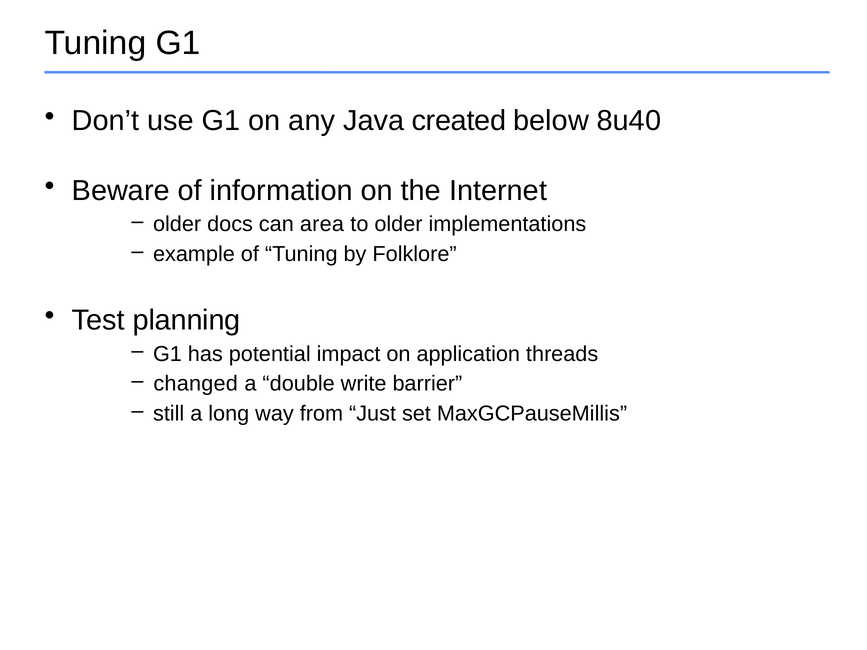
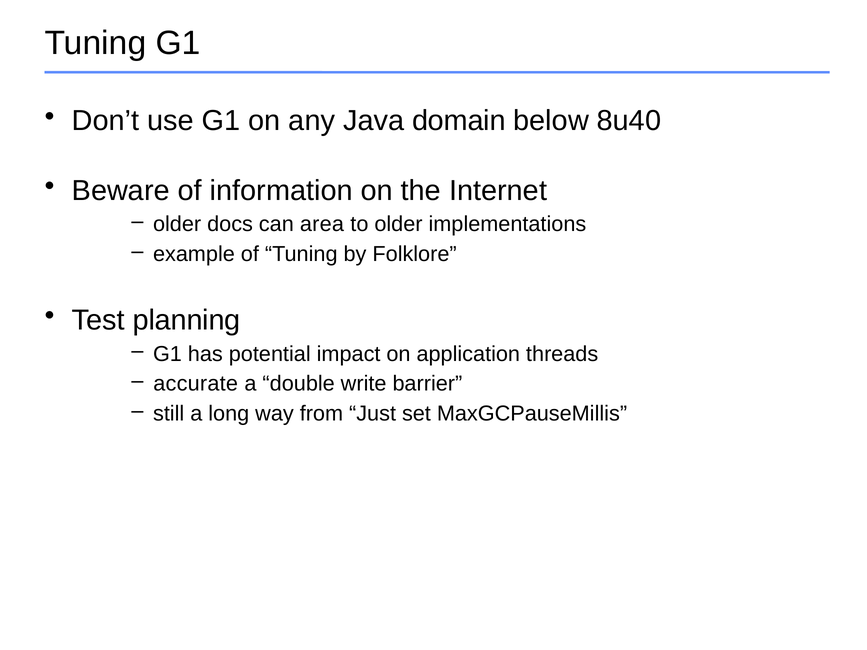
created: created -> domain
changed: changed -> accurate
